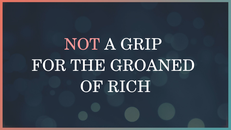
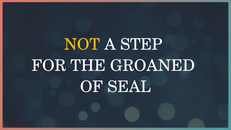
NOT colour: pink -> yellow
GRIP: GRIP -> STEP
RICH: RICH -> SEAL
